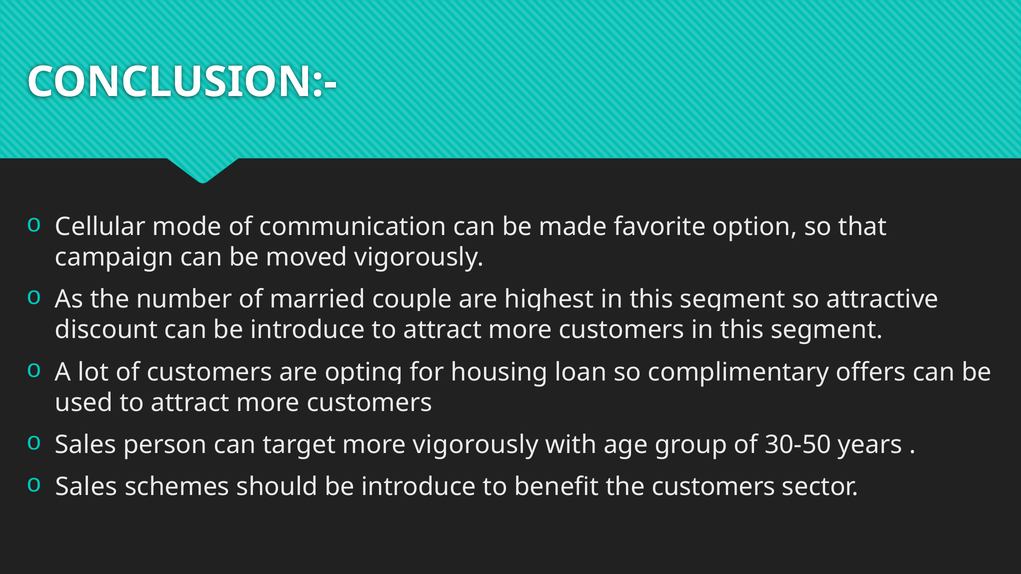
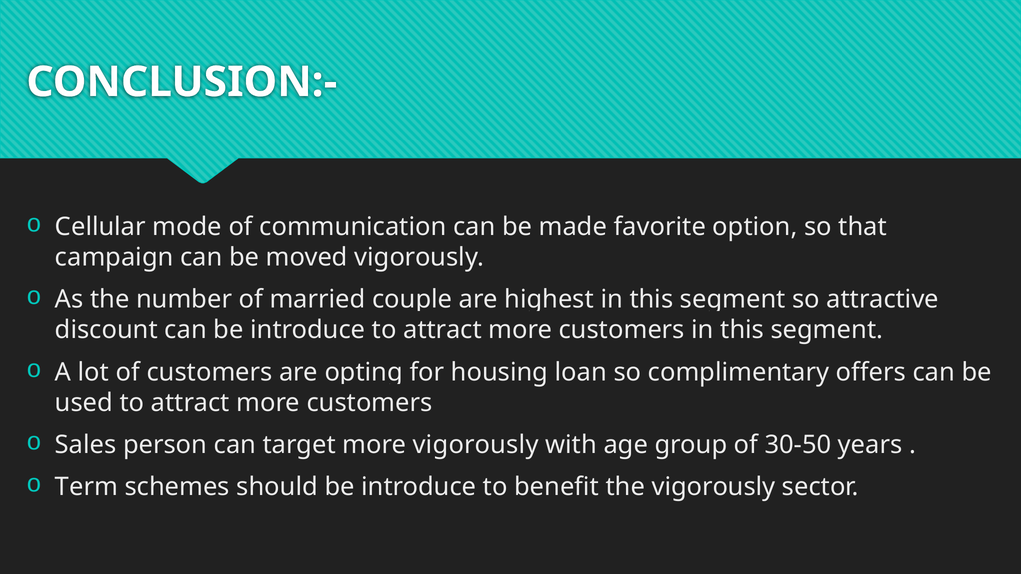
Sales at (86, 487): Sales -> Term
the customers: customers -> vigorously
